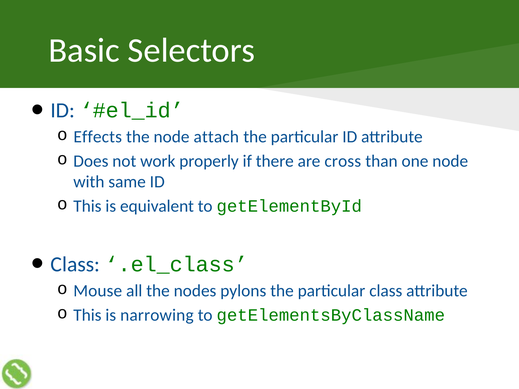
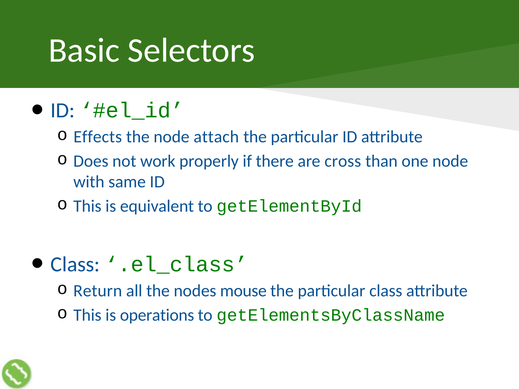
Mouse: Mouse -> Return
pylons: pylons -> mouse
narrowing: narrowing -> operations
